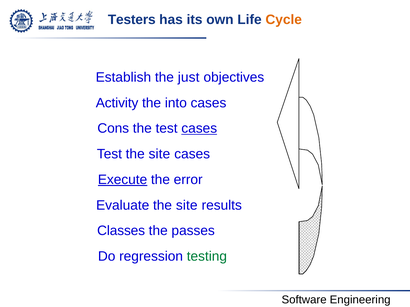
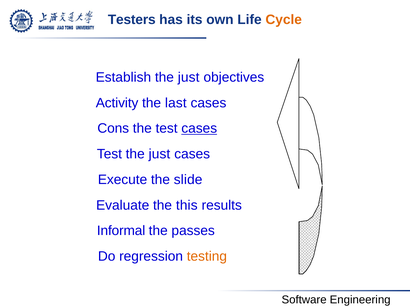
into: into -> last
Test the site: site -> just
Execute underline: present -> none
error: error -> slide
Evaluate the site: site -> this
Classes: Classes -> Informal
testing colour: green -> orange
